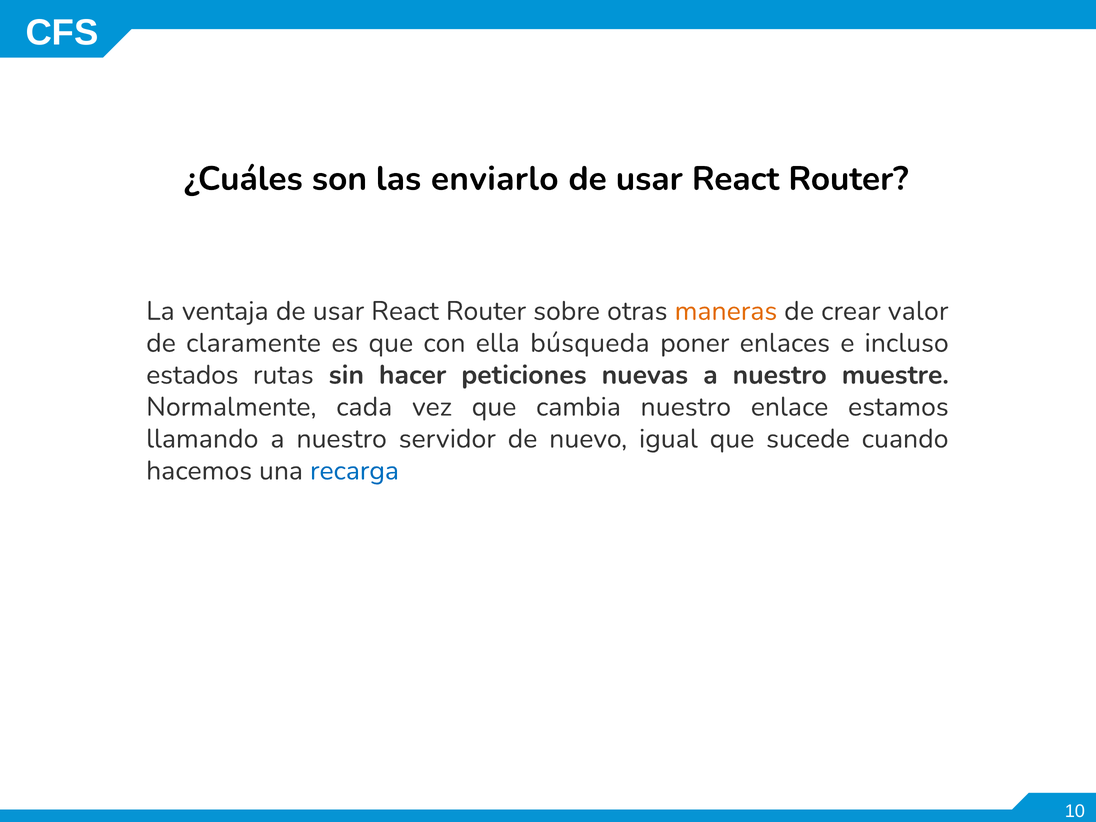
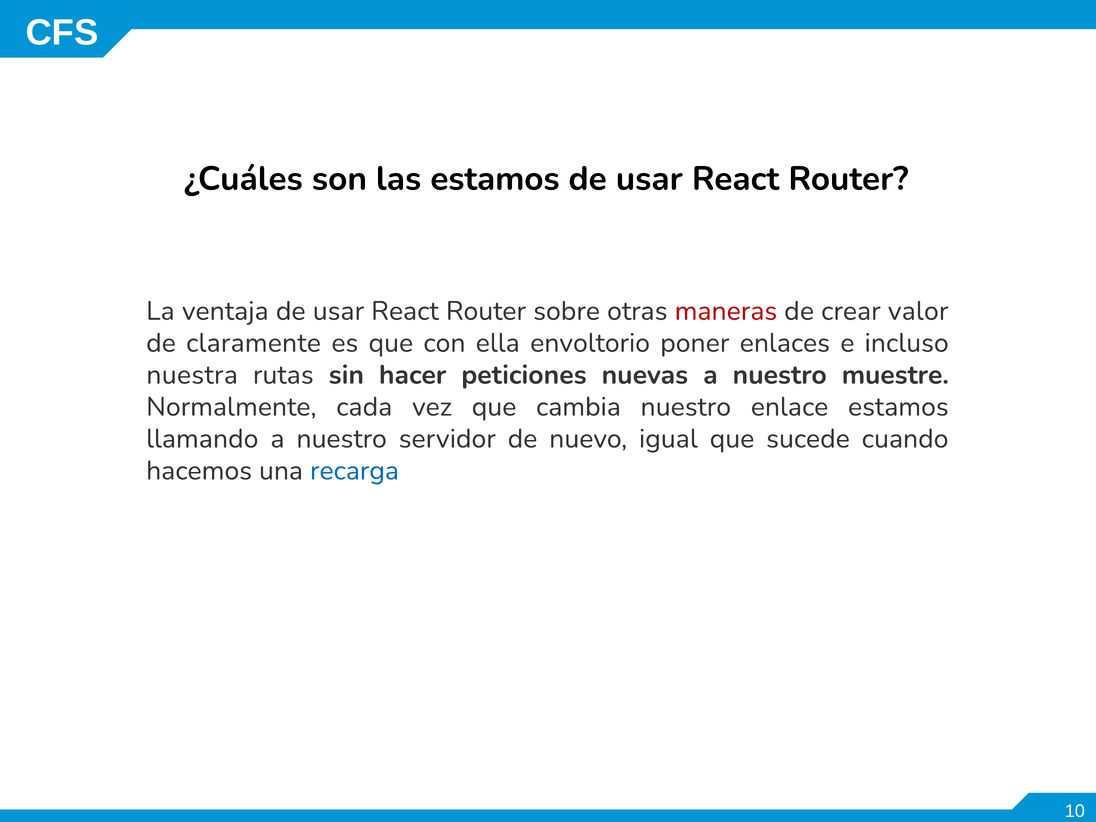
las enviarlo: enviarlo -> estamos
maneras colour: orange -> red
búsqueda: búsqueda -> envoltorio
estados: estados -> nuestra
